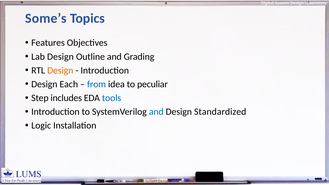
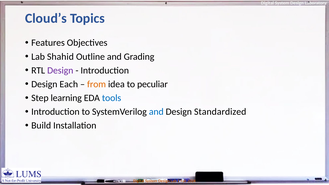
Some’s: Some’s -> Cloud’s
Lab Design: Design -> Shahid
Design at (60, 70) colour: orange -> purple
from colour: blue -> orange
includes: includes -> learning
Logic: Logic -> Build
